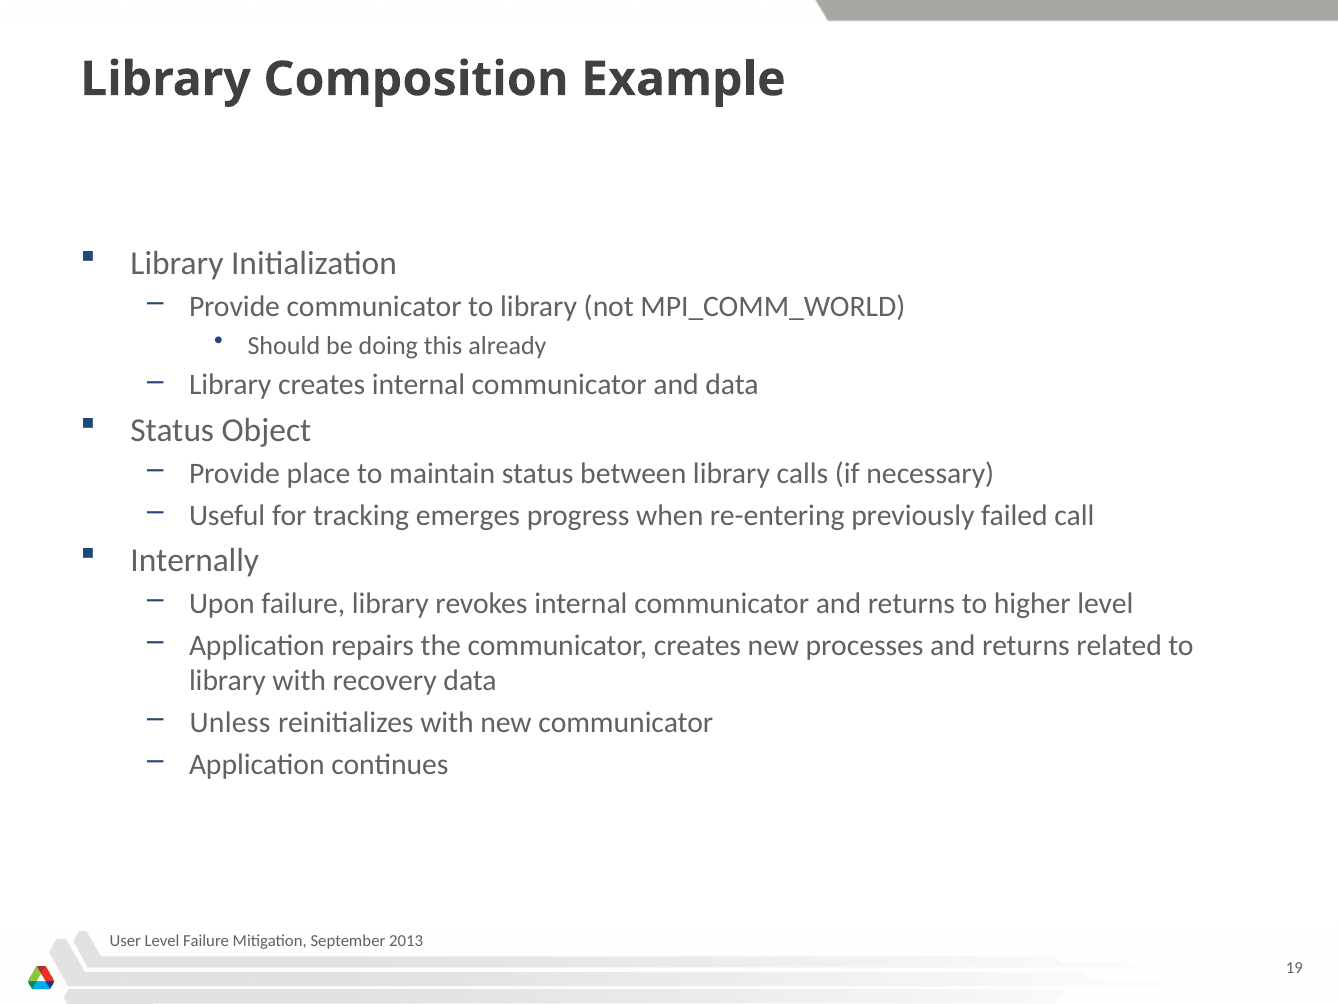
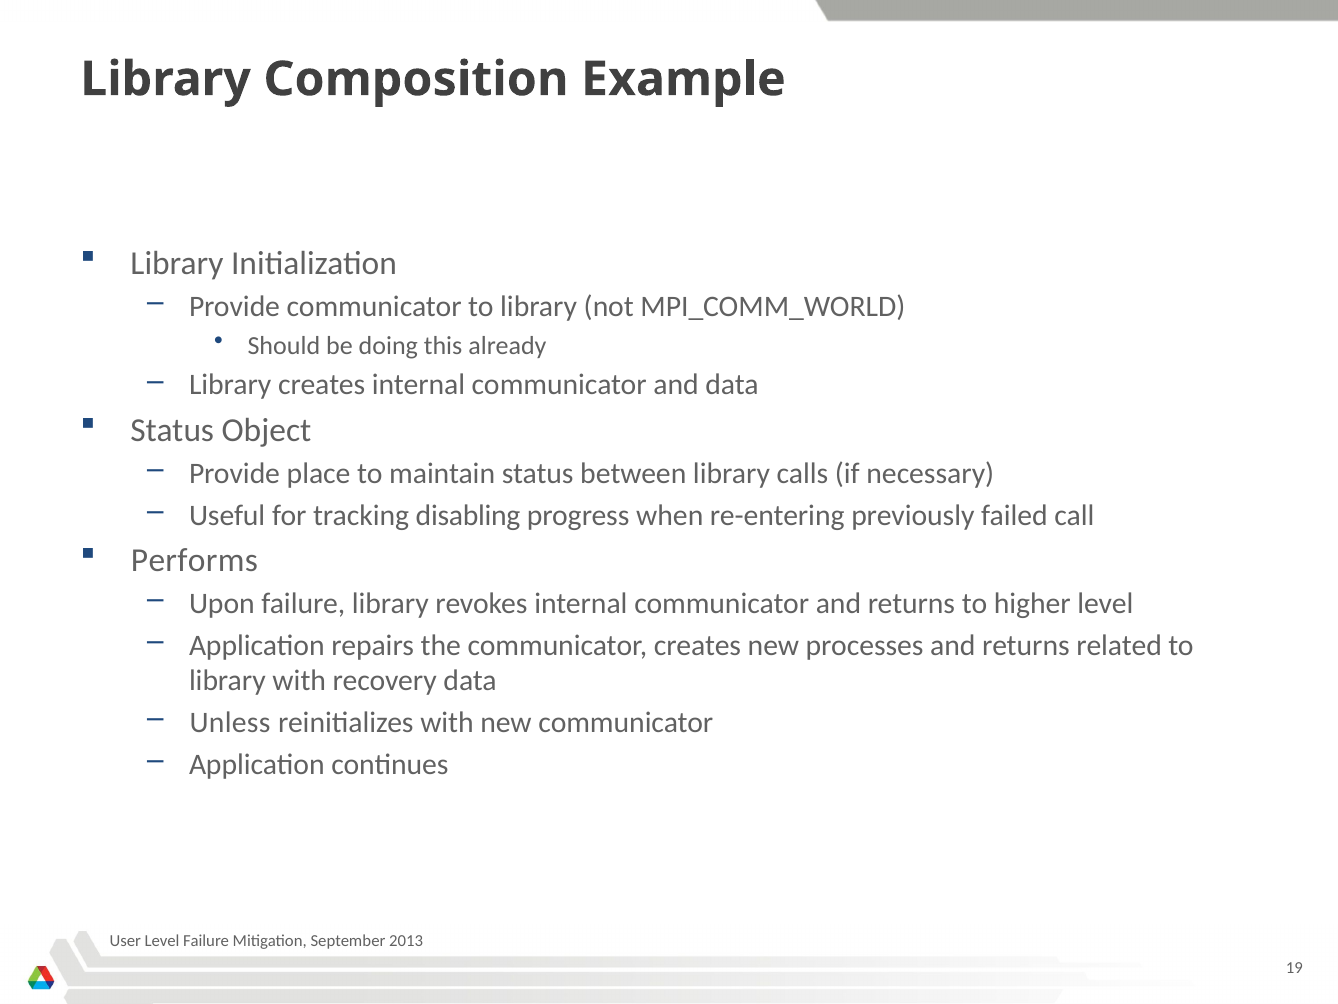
emerges: emerges -> disabling
Internally: Internally -> Performs
